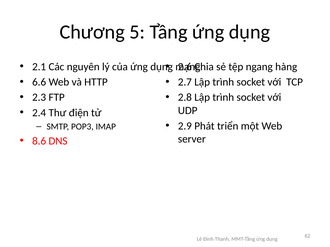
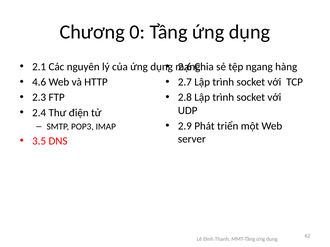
5: 5 -> 0
6.6: 6.6 -> 4.6
8.6: 8.6 -> 3.5
